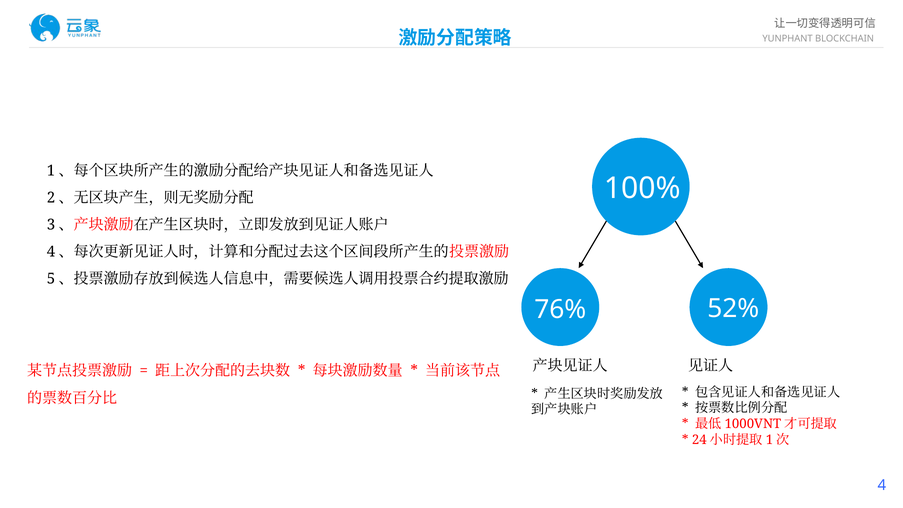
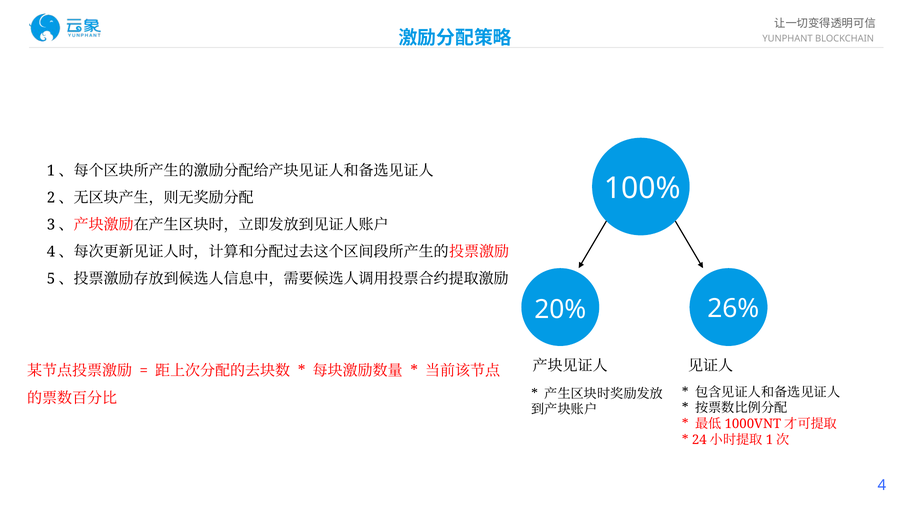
52%: 52% -> 26%
76%: 76% -> 20%
